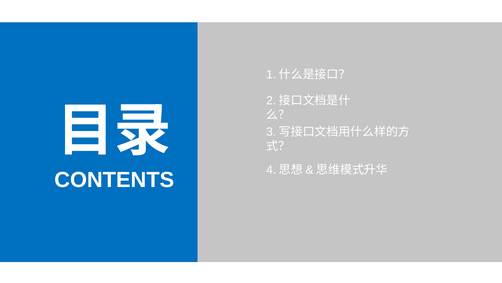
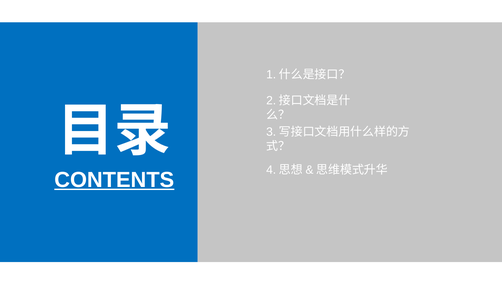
CONTENTS underline: none -> present
